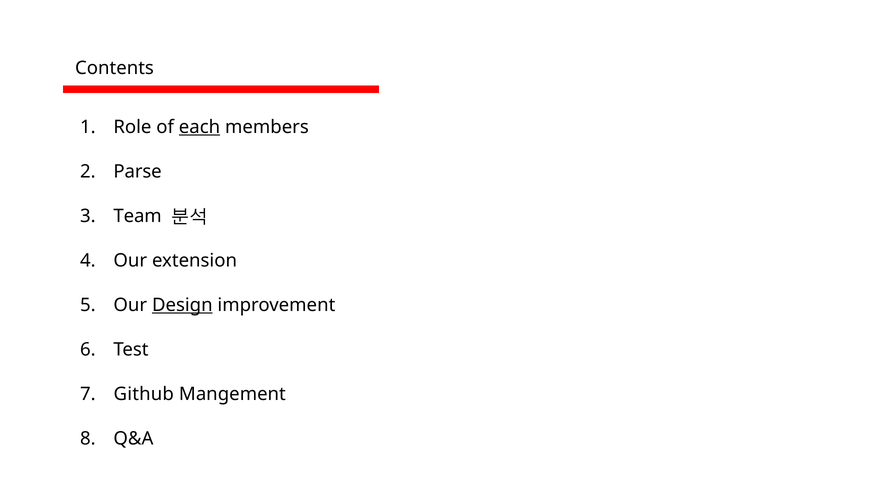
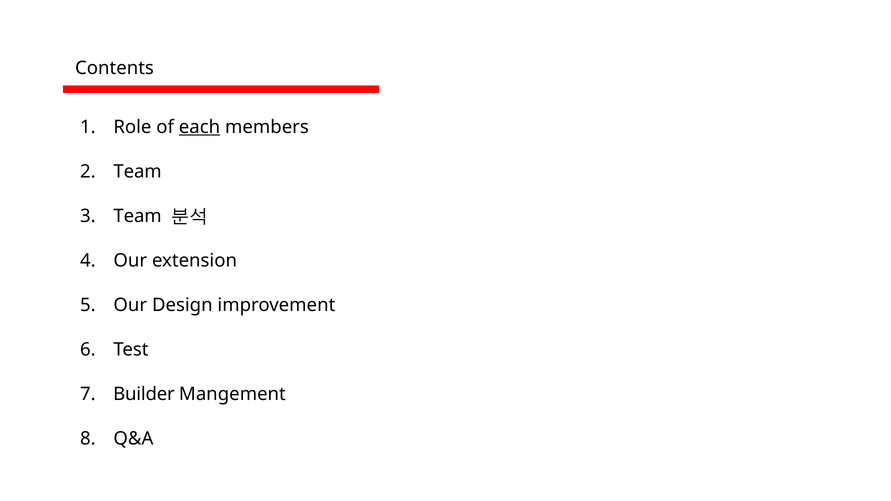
Parse at (138, 172): Parse -> Team
Design underline: present -> none
Github: Github -> Builder
